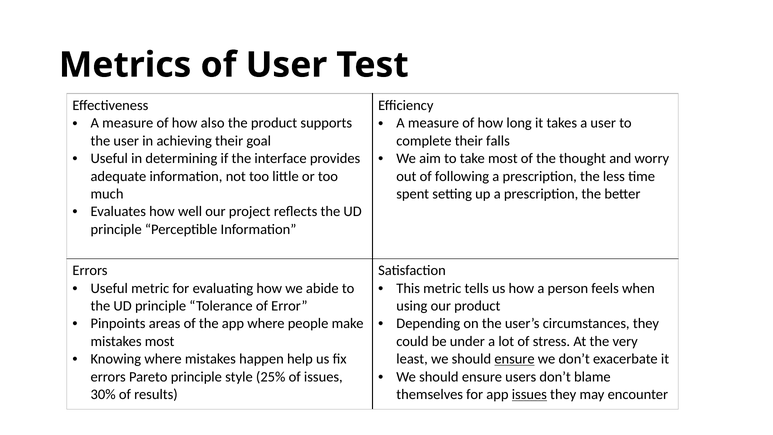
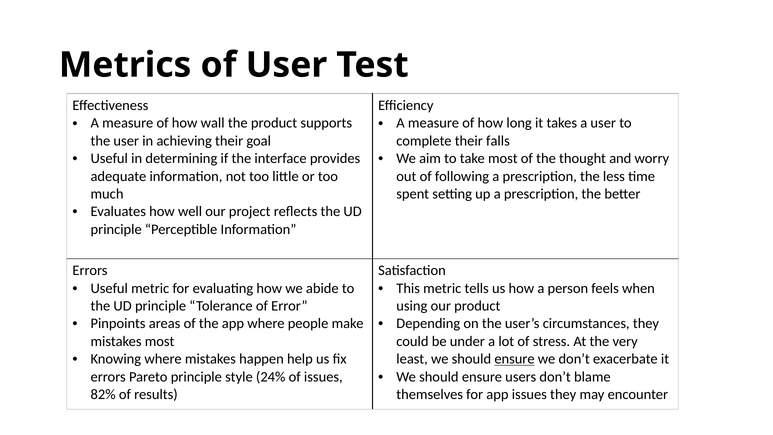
also: also -> wall
25%: 25% -> 24%
30%: 30% -> 82%
issues at (529, 394) underline: present -> none
